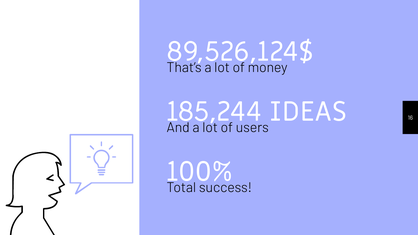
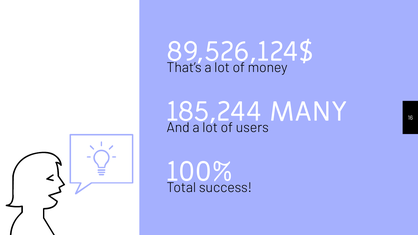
IDEAS: IDEAS -> MANY
